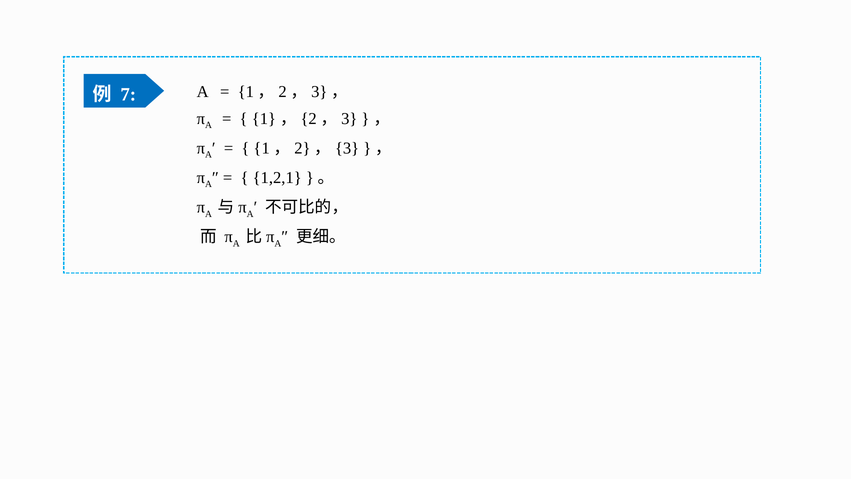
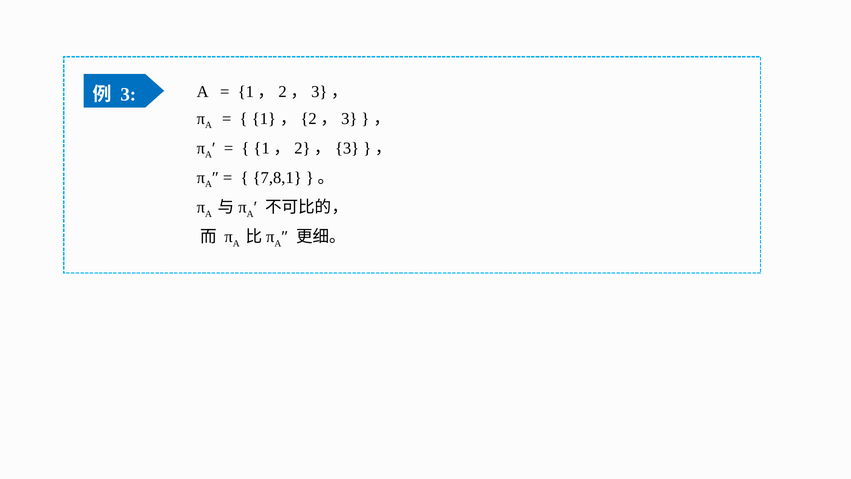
7: 7 -> 3
1,2,1: 1,2,1 -> 7,8,1
